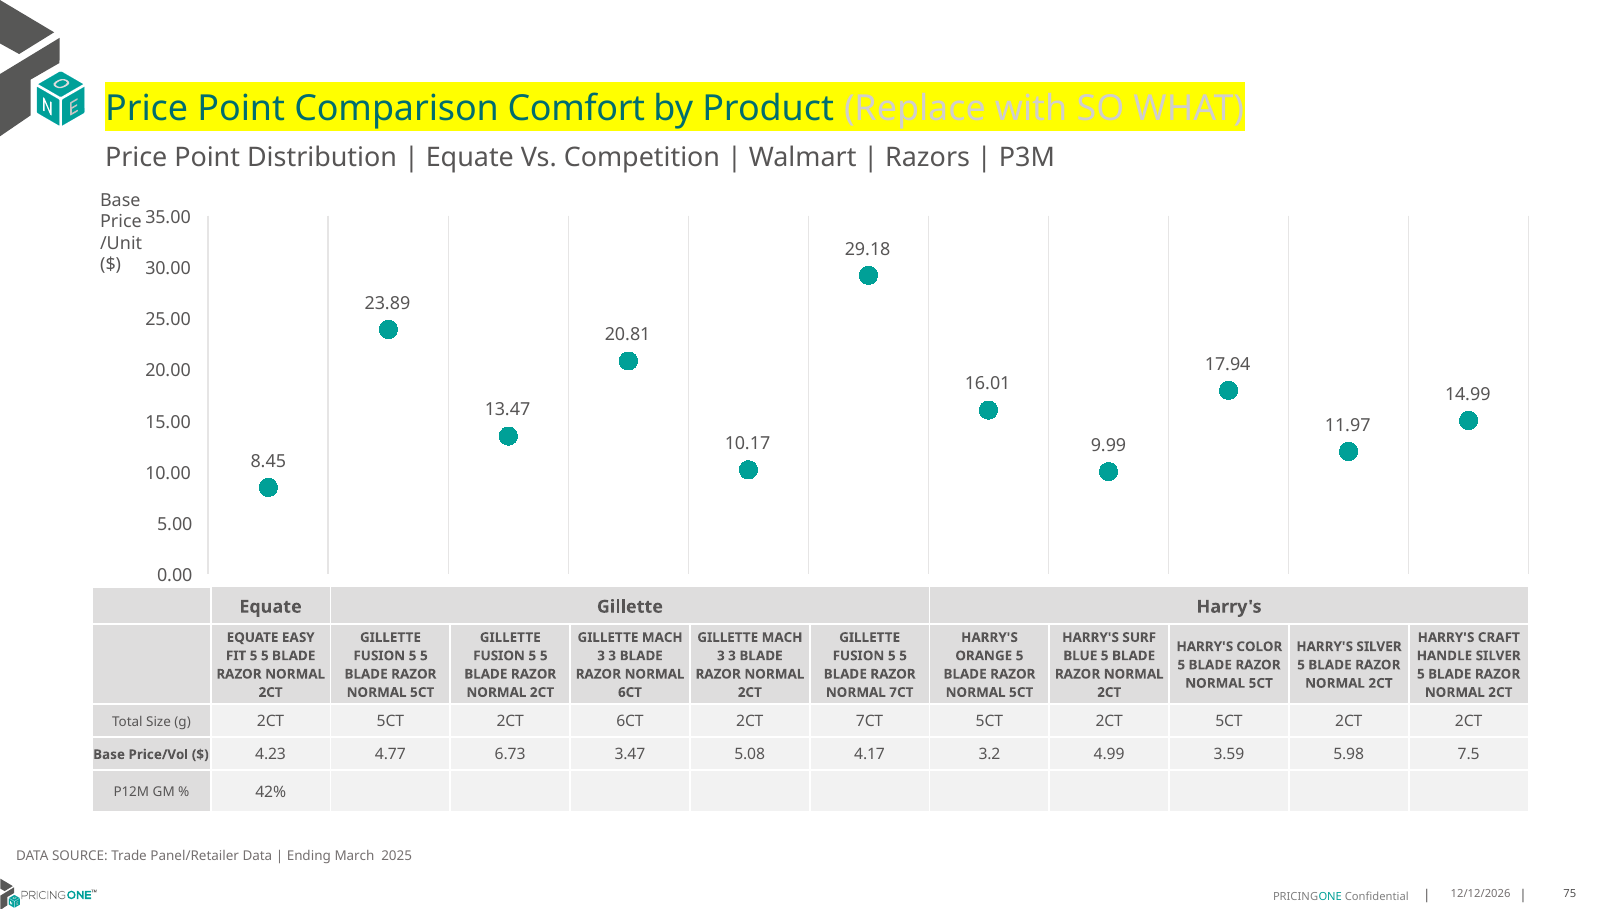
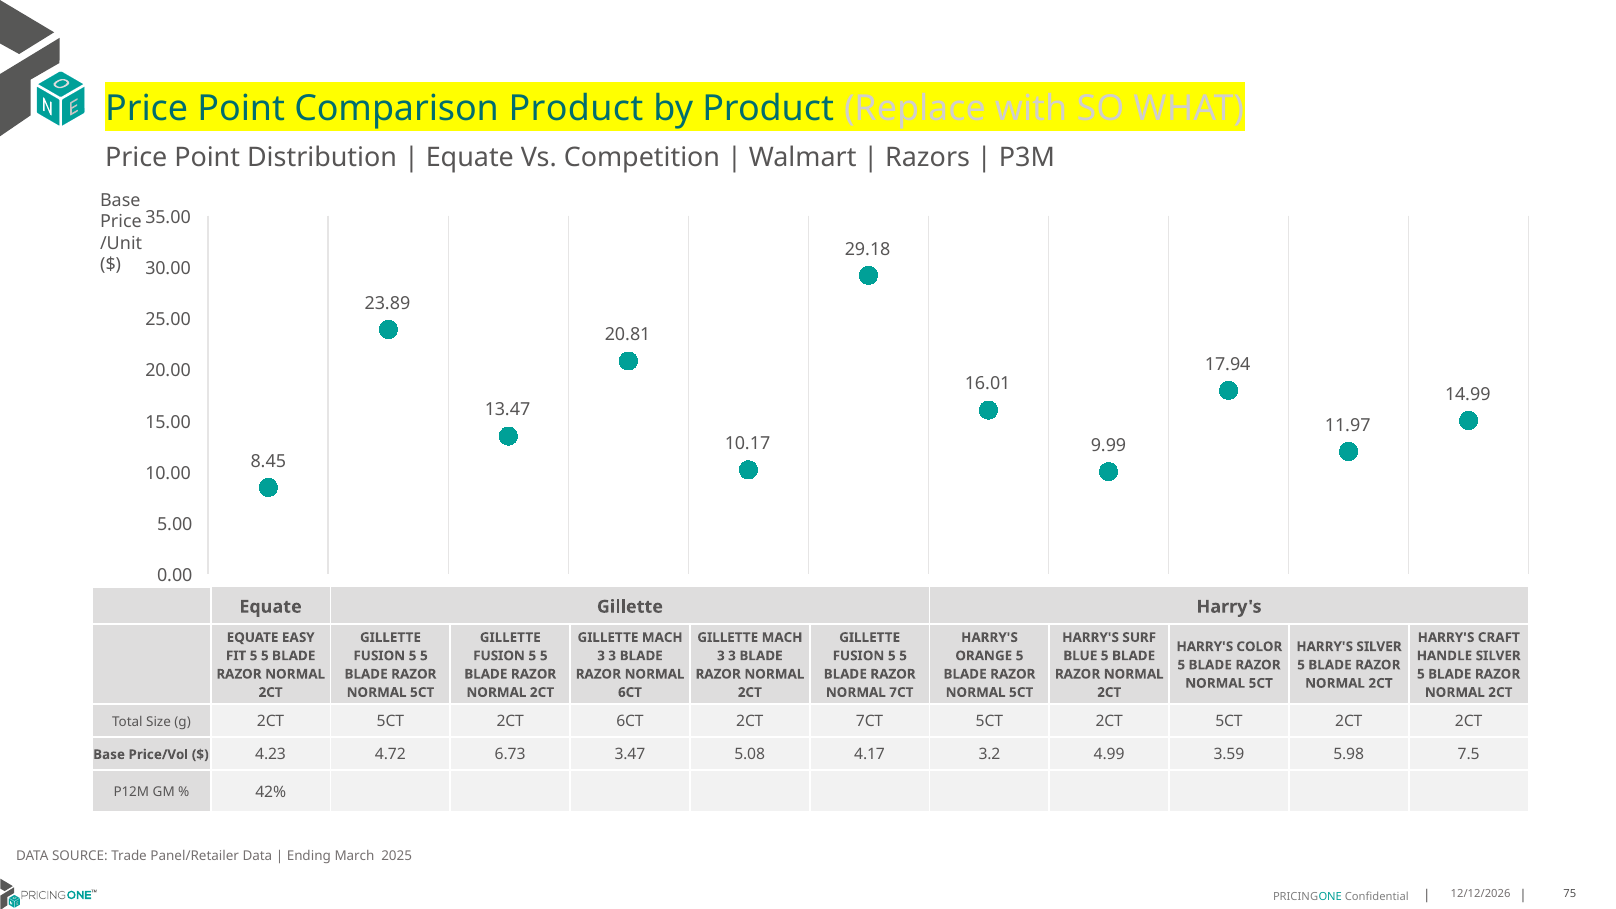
Comparison Comfort: Comfort -> Product
4.77: 4.77 -> 4.72
